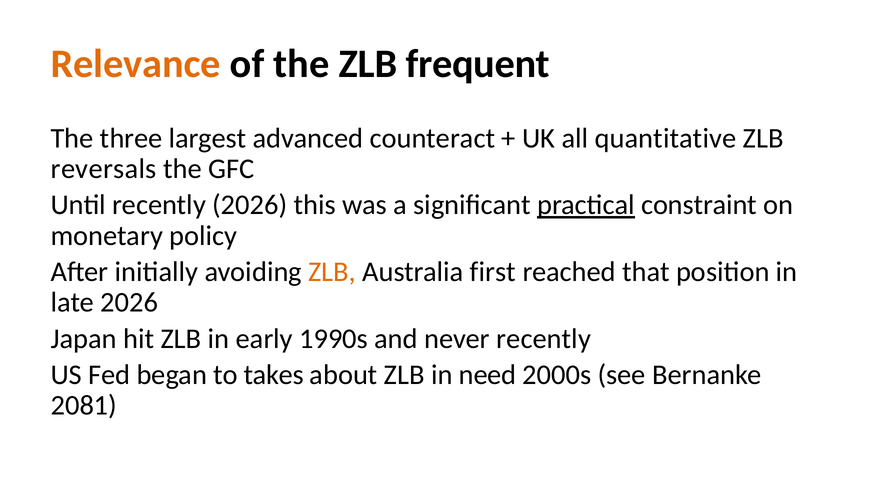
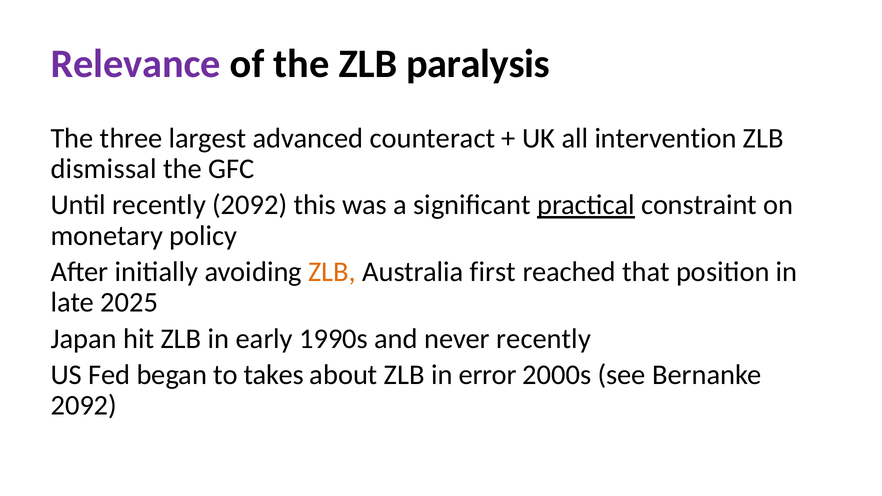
Relevance colour: orange -> purple
frequent: frequent -> paralysis
quantitative: quantitative -> intervention
reversals: reversals -> dismissal
recently 2026: 2026 -> 2092
late 2026: 2026 -> 2025
need: need -> error
2081 at (84, 406): 2081 -> 2092
